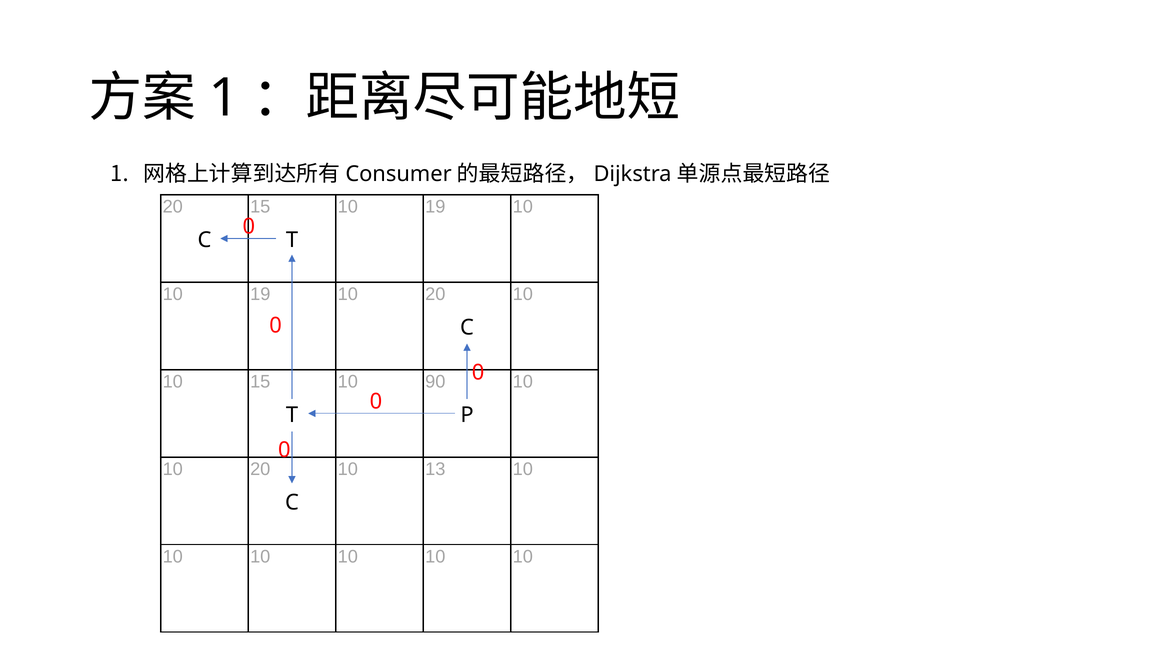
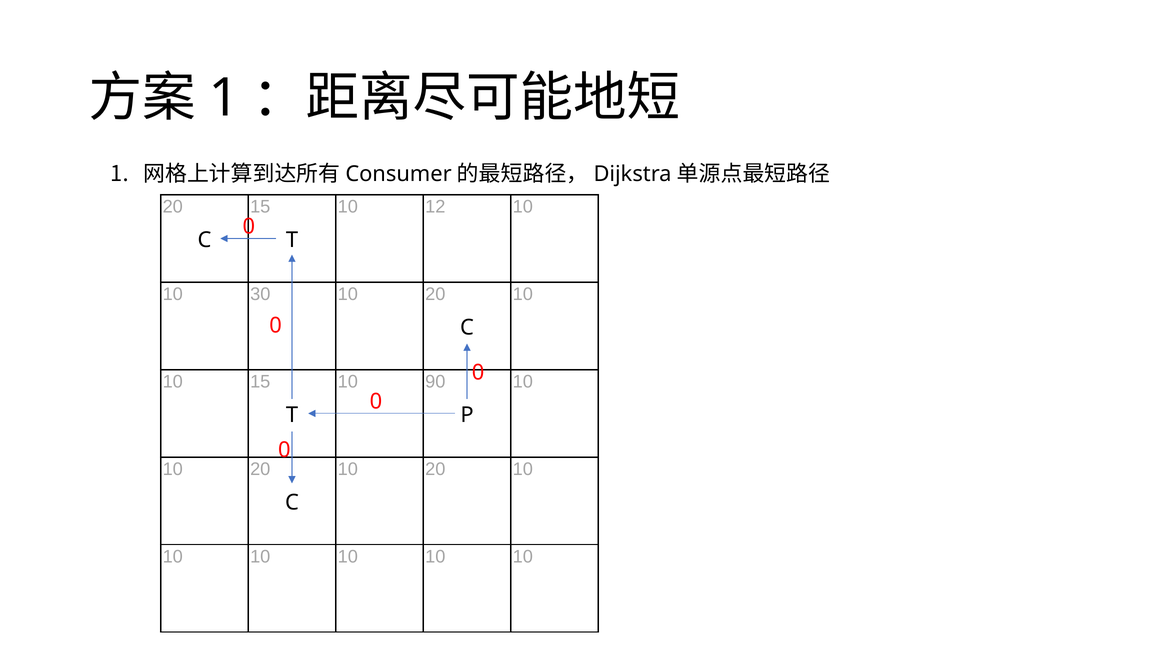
15 10 19: 19 -> 12
19 at (260, 294): 19 -> 30
20 10 13: 13 -> 20
